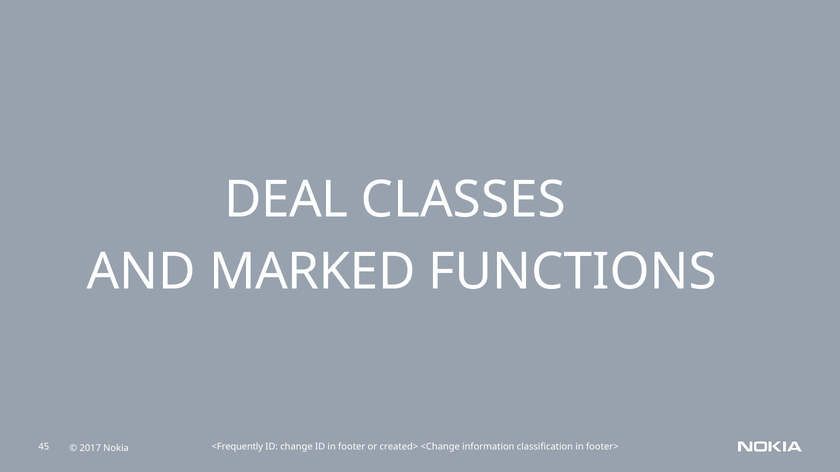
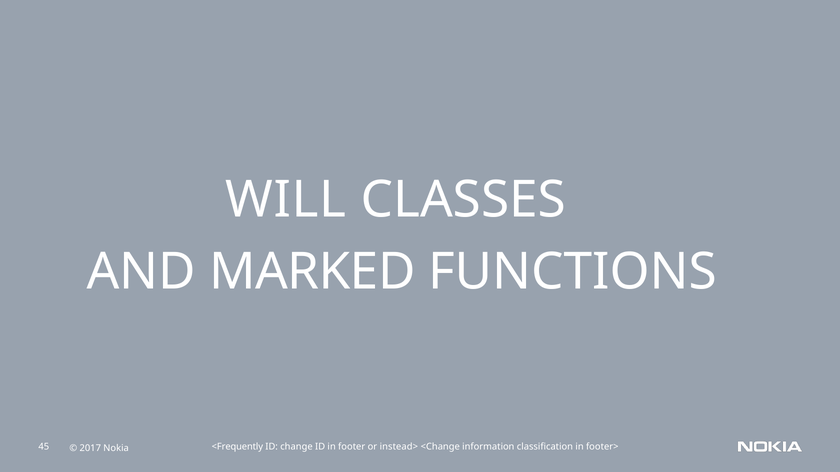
DEAL: DEAL -> WILL
created>: created> -> instead>
